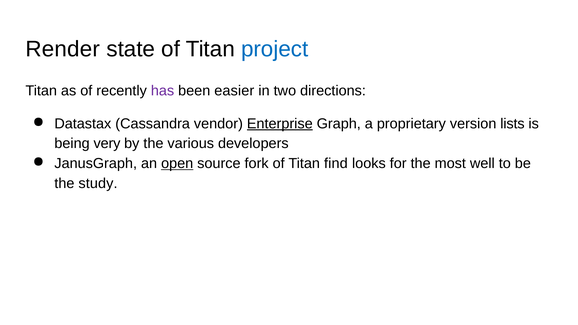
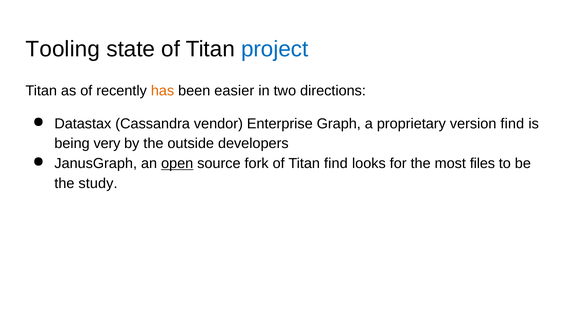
Render: Render -> Tooling
has colour: purple -> orange
Enterprise underline: present -> none
version lists: lists -> find
various: various -> outside
well: well -> files
